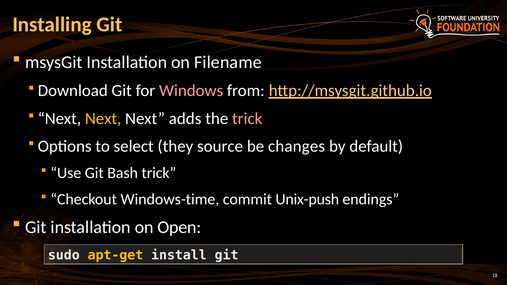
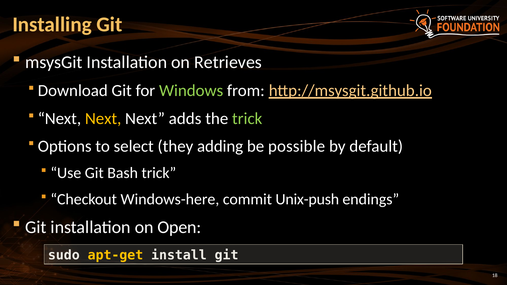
Filename: Filename -> Retrieves
Windows colour: pink -> light green
trick at (247, 119) colour: pink -> light green
source: source -> adding
changes: changes -> possible
Windows-time: Windows-time -> Windows-here
